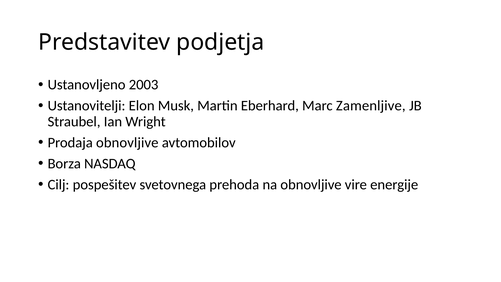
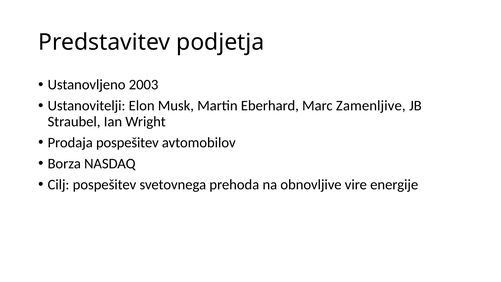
Prodaja obnovljive: obnovljive -> pospešitev
